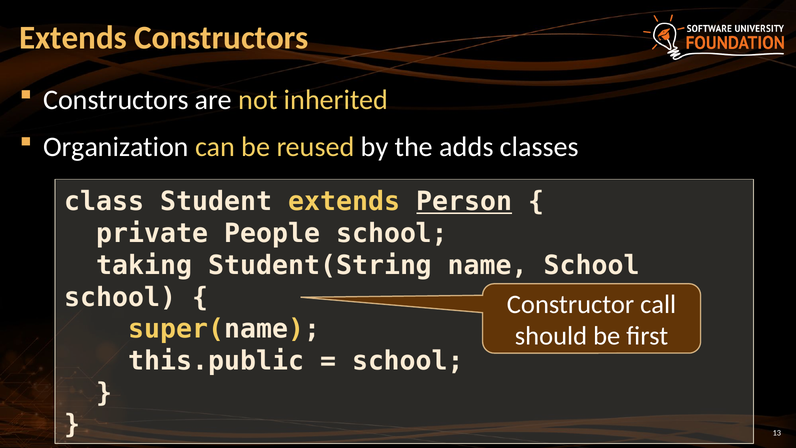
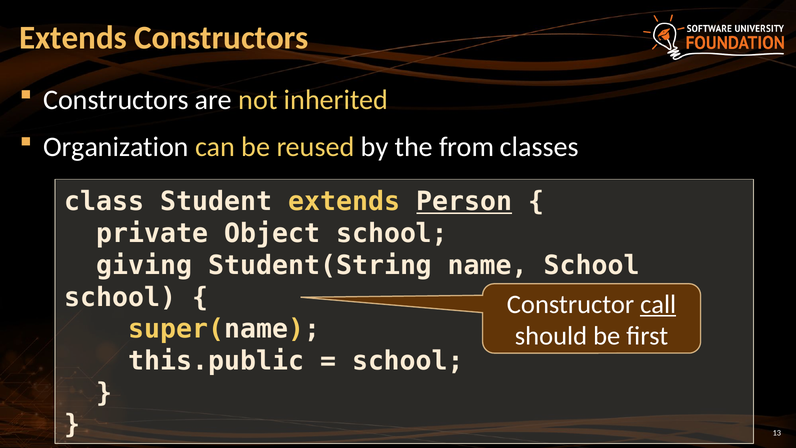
adds: adds -> from
People: People -> Object
taking: taking -> giving
call underline: none -> present
